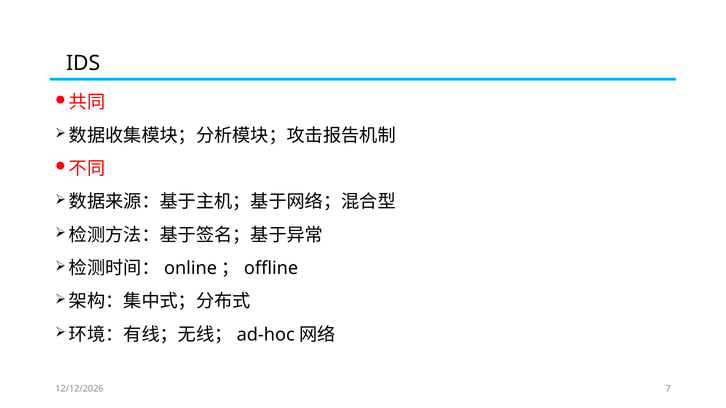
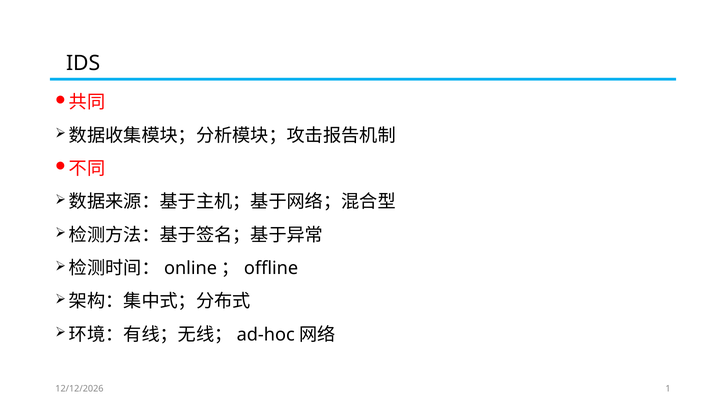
7: 7 -> 1
